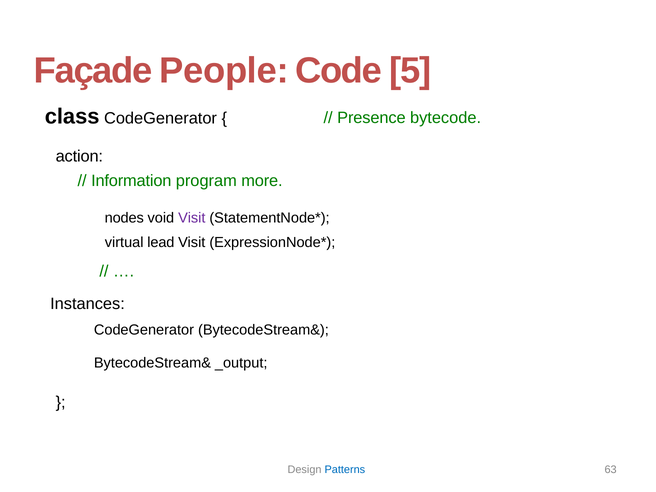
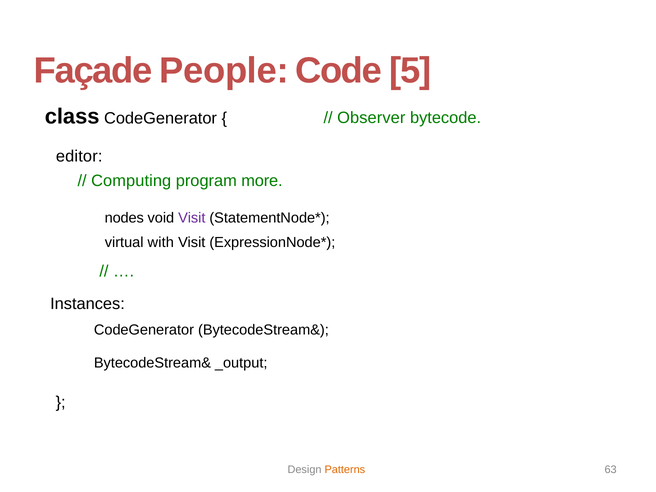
Presence: Presence -> Observer
action: action -> editor
Information: Information -> Computing
lead: lead -> with
Patterns colour: blue -> orange
